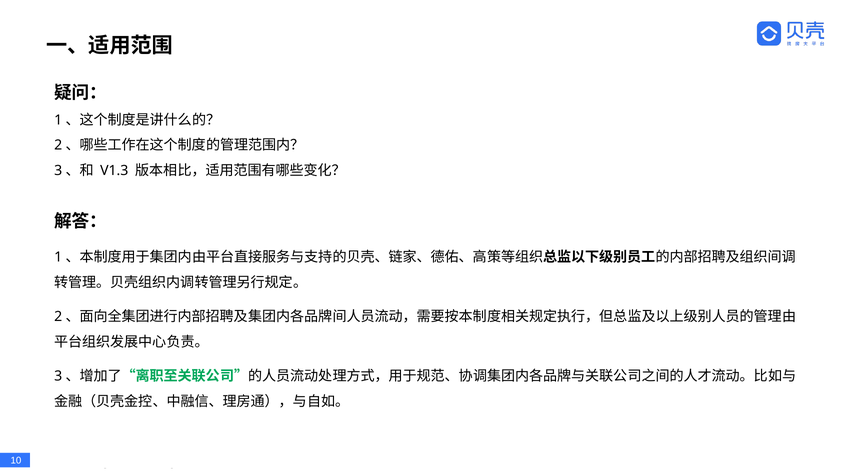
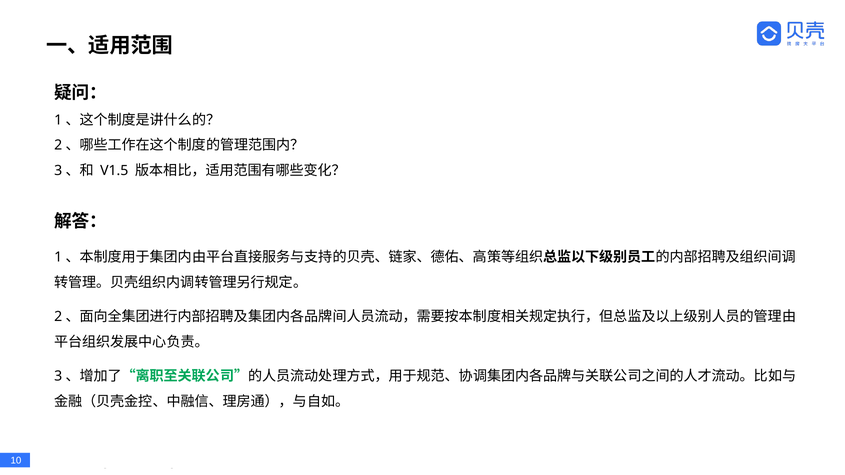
V1.3: V1.3 -> V1.5
